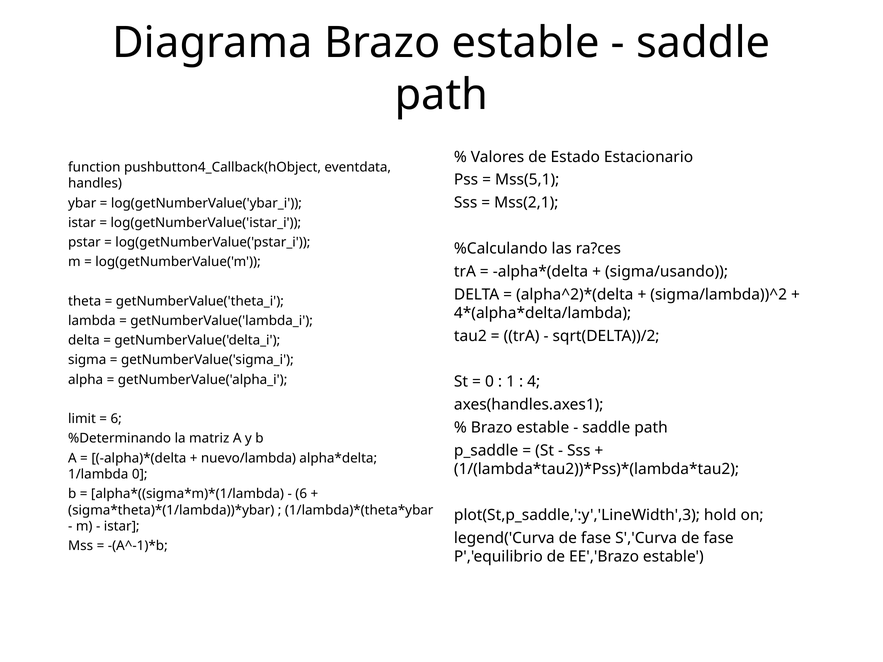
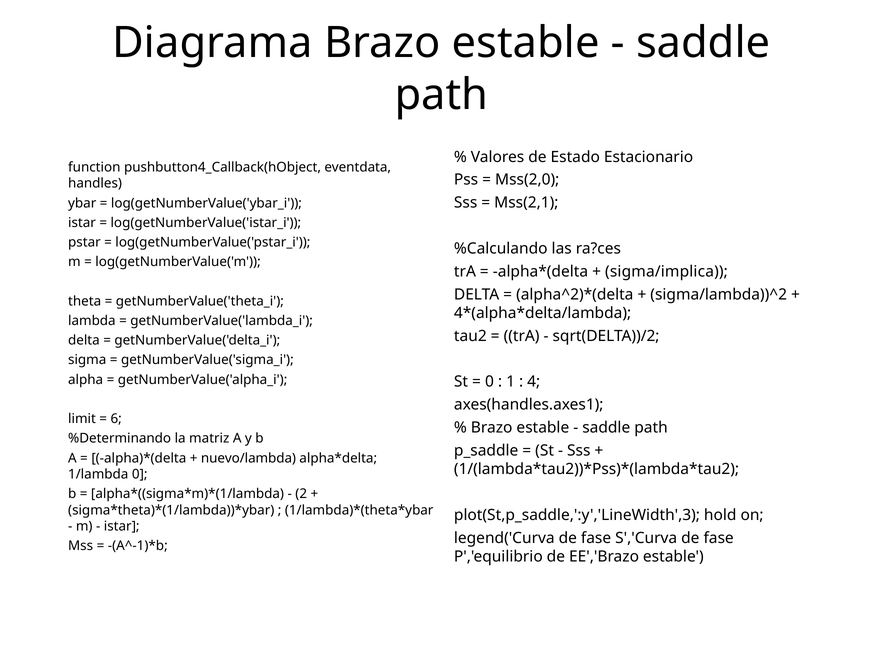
Mss(5,1: Mss(5,1 -> Mss(2,0
sigma/usando: sigma/usando -> sigma/implica
6 at (301, 494): 6 -> 2
